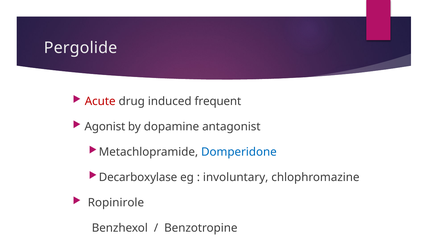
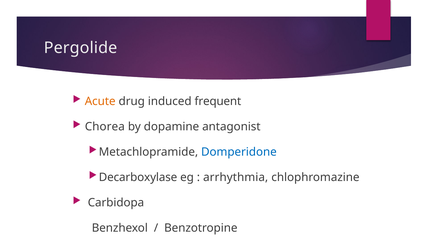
Acute colour: red -> orange
Agonist: Agonist -> Chorea
involuntary: involuntary -> arrhythmia
Ropinirole: Ropinirole -> Carbidopa
